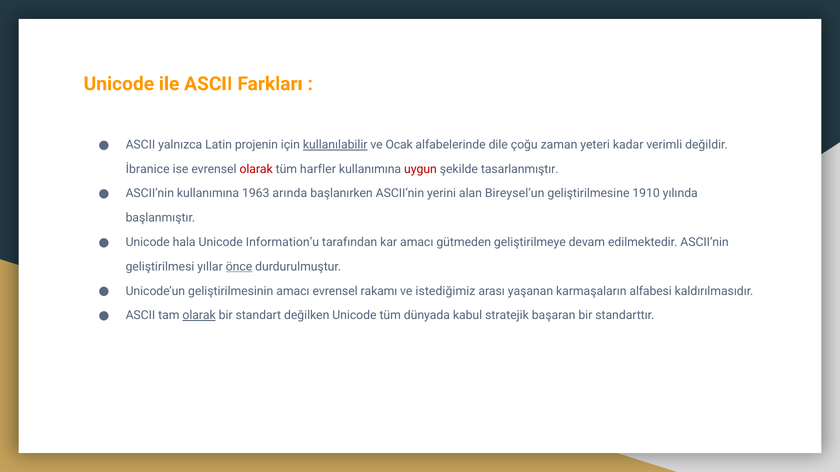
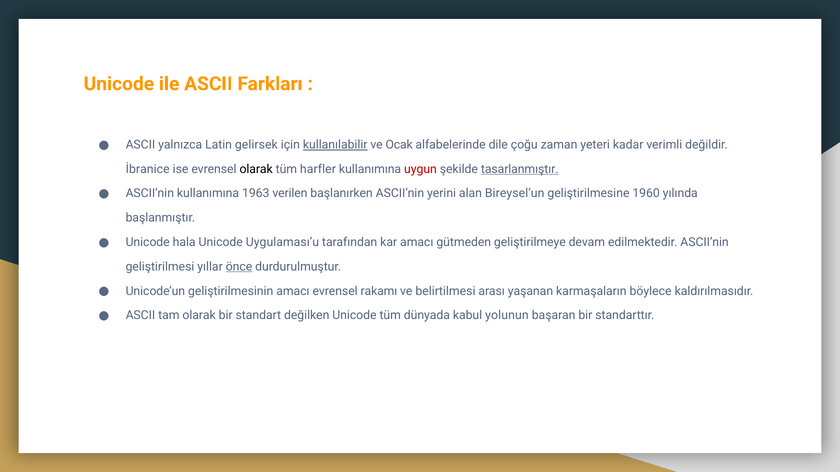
projenin: projenin -> gelirsek
olarak at (256, 169) colour: red -> black
tasarlanmıştır underline: none -> present
arında: arında -> verilen
1910: 1910 -> 1960
Information’u: Information’u -> Uygulaması’u
istediğimiz: istediğimiz -> belirtilmesi
alfabesi: alfabesi -> böylece
olarak at (199, 316) underline: present -> none
stratejik: stratejik -> yolunun
